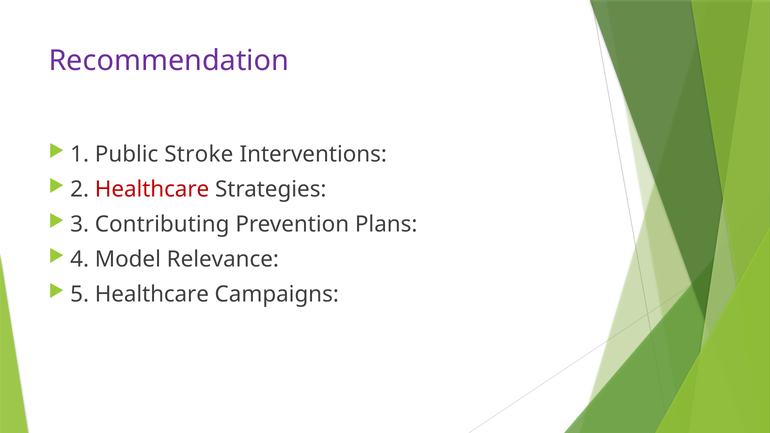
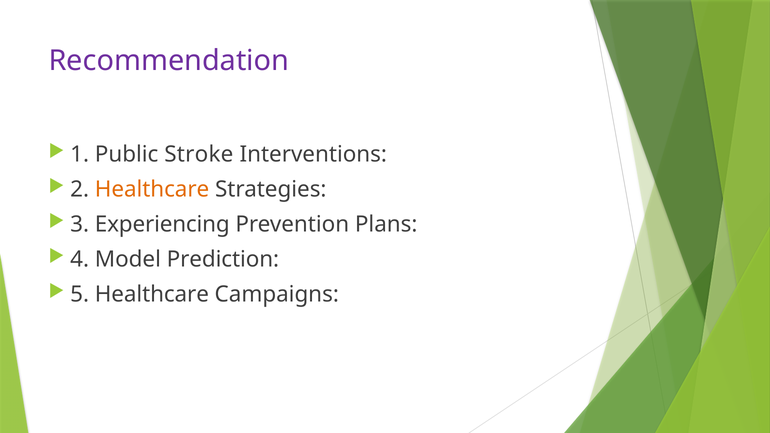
Healthcare at (152, 189) colour: red -> orange
Contributing: Contributing -> Experiencing
Relevance: Relevance -> Prediction
